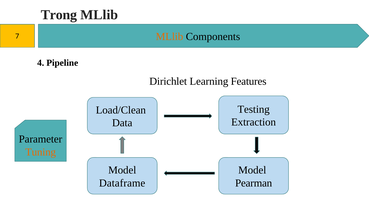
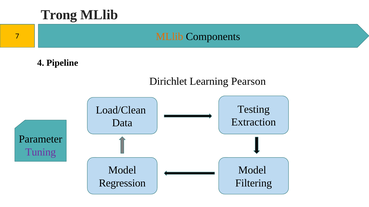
Features: Features -> Pearson
Tuning colour: orange -> purple
Dataframe: Dataframe -> Regression
Pearman: Pearman -> Filtering
